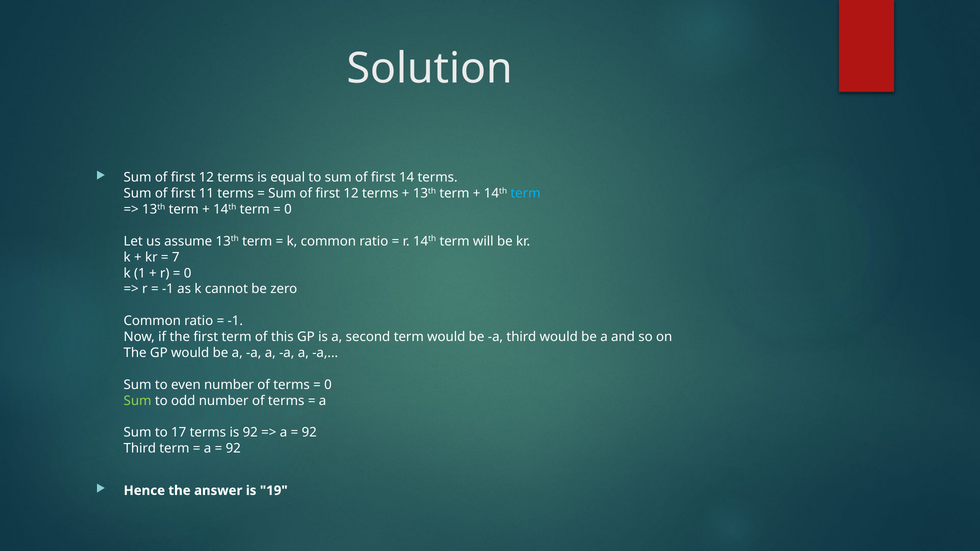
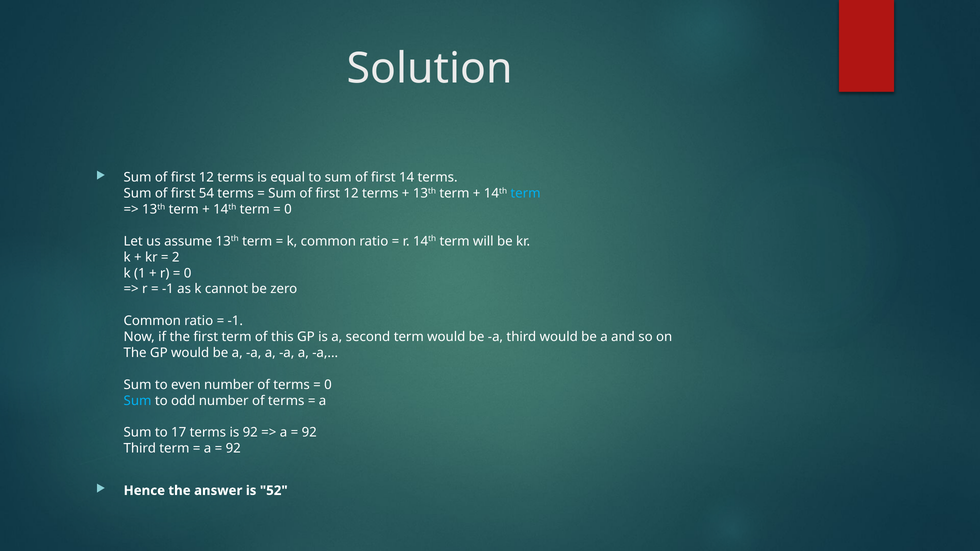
11: 11 -> 54
7: 7 -> 2
Sum at (138, 401) colour: light green -> light blue
19: 19 -> 52
